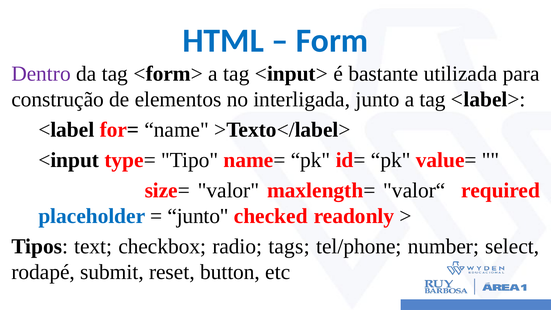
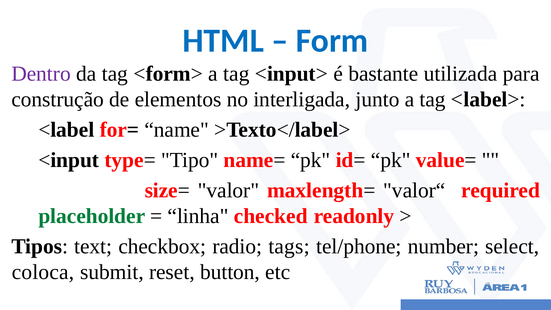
placeholder colour: blue -> green
junto at (198, 216): junto -> linha
rodapé: rodapé -> coloca
